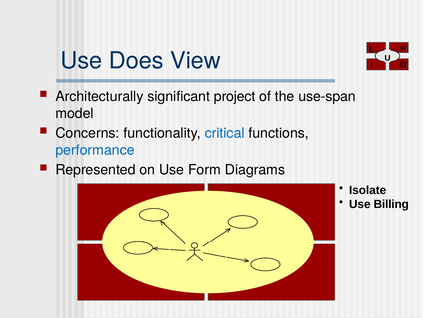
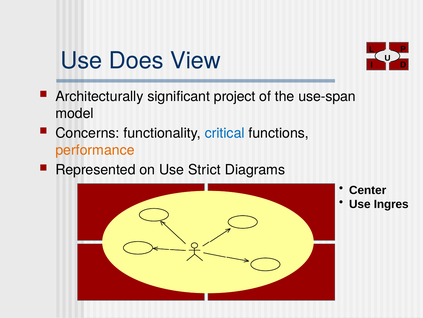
performance colour: blue -> orange
Form: Form -> Strict
Isolate: Isolate -> Center
Billing: Billing -> Ingres
